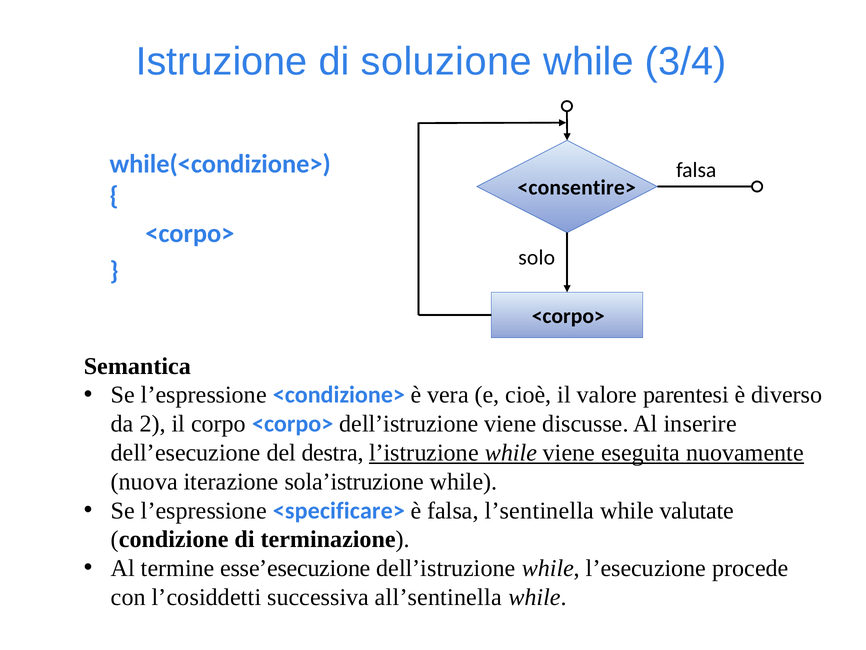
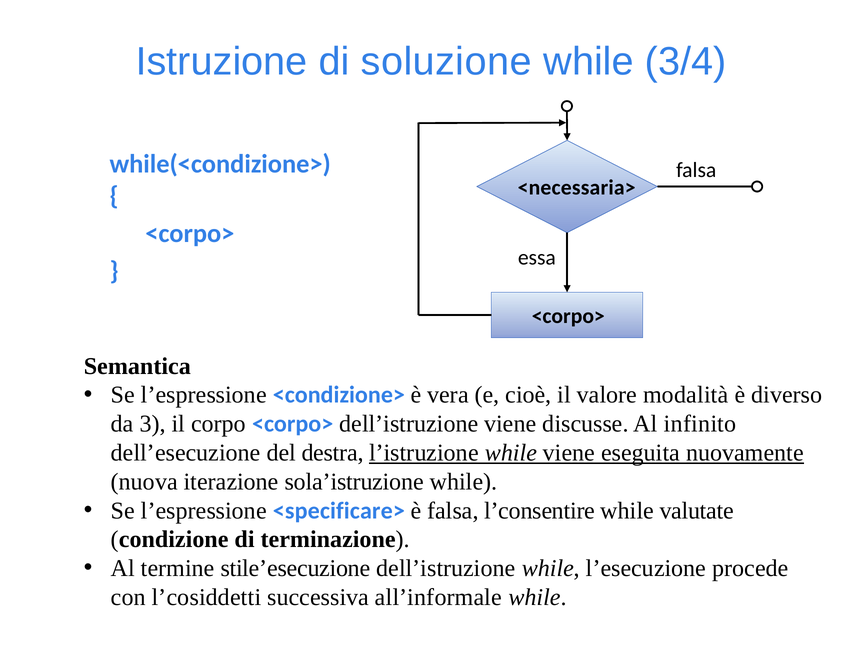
<consentire>: <consentire> -> <necessaria>
solo: solo -> essa
parentesi: parentesi -> modalità
2: 2 -> 3
inserire: inserire -> infinito
l’sentinella: l’sentinella -> l’consentire
esse’esecuzione: esse’esecuzione -> stile’esecuzione
all’sentinella: all’sentinella -> all’informale
